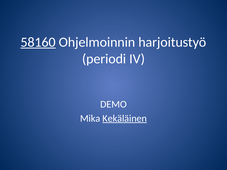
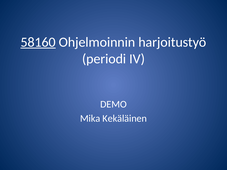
Kekäläinen underline: present -> none
